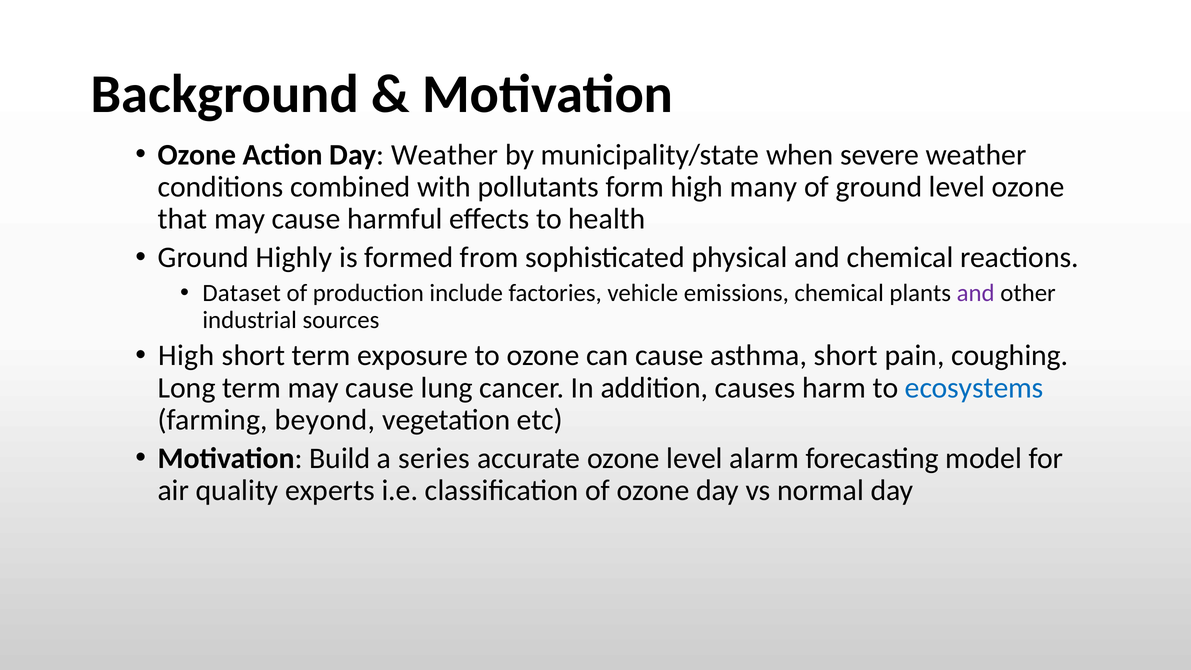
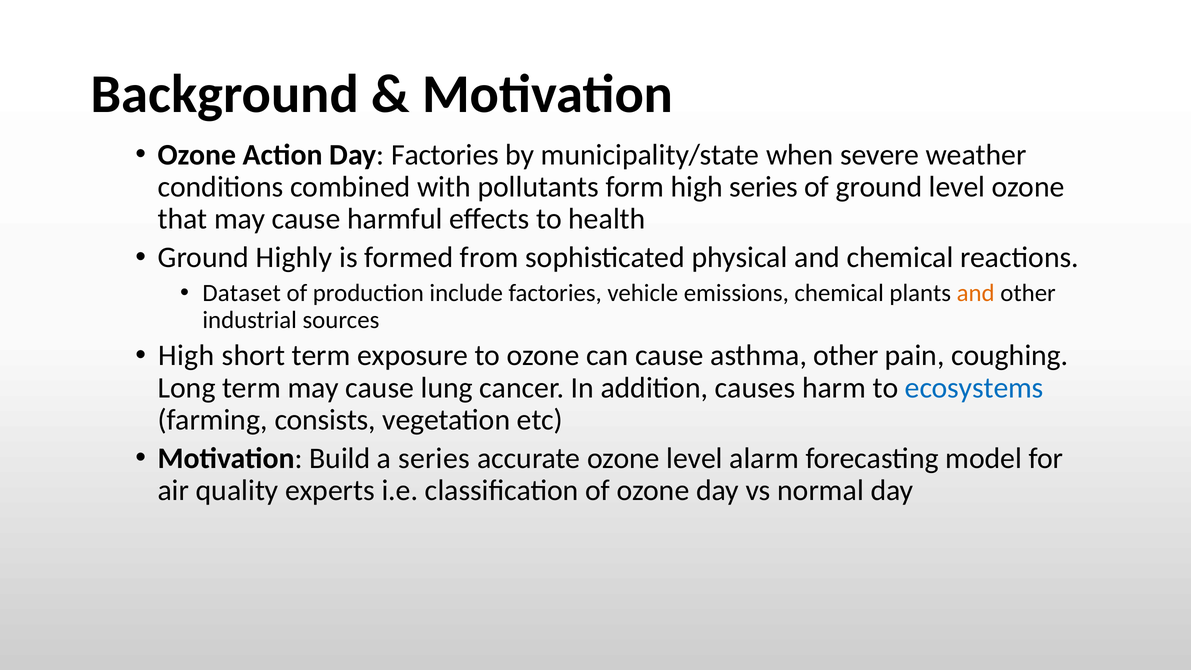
Day Weather: Weather -> Factories
high many: many -> series
and at (976, 293) colour: purple -> orange
asthma short: short -> other
beyond: beyond -> consists
